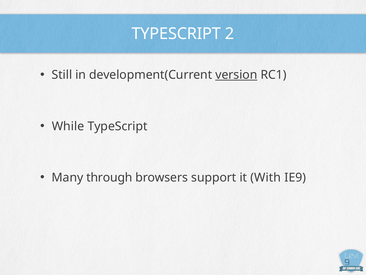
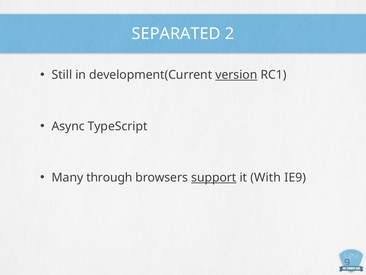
TYPESCRIPT at (176, 34): TYPESCRIPT -> SEPARATED
While: While -> Async
support underline: none -> present
